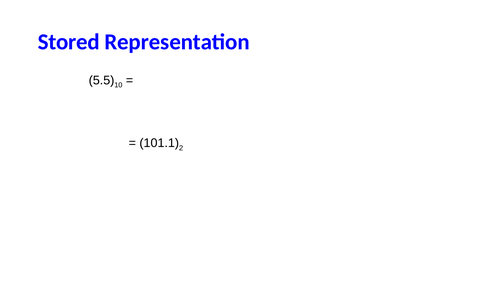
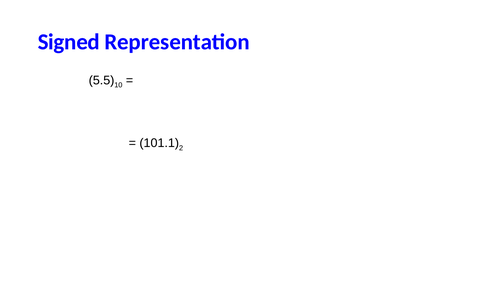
Stored: Stored -> Signed
